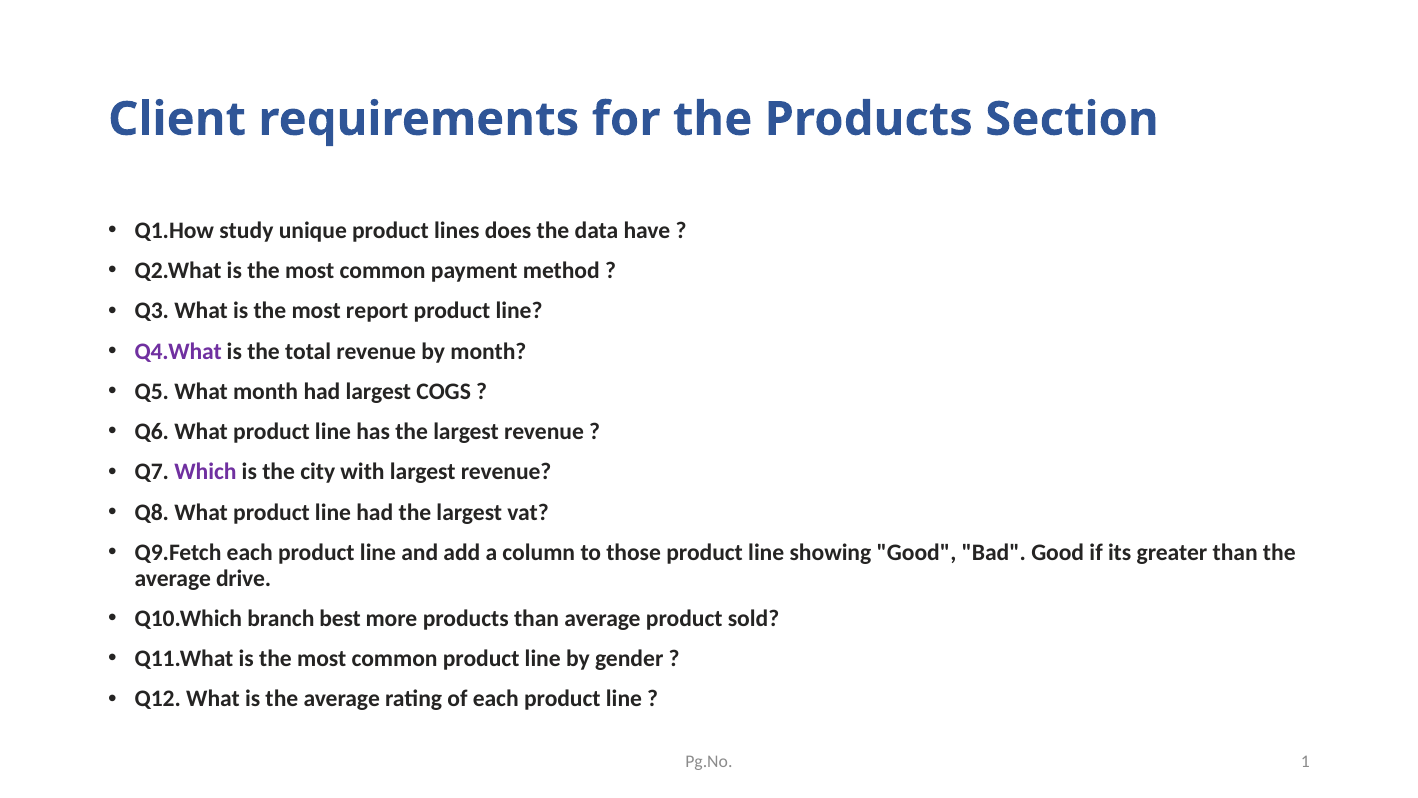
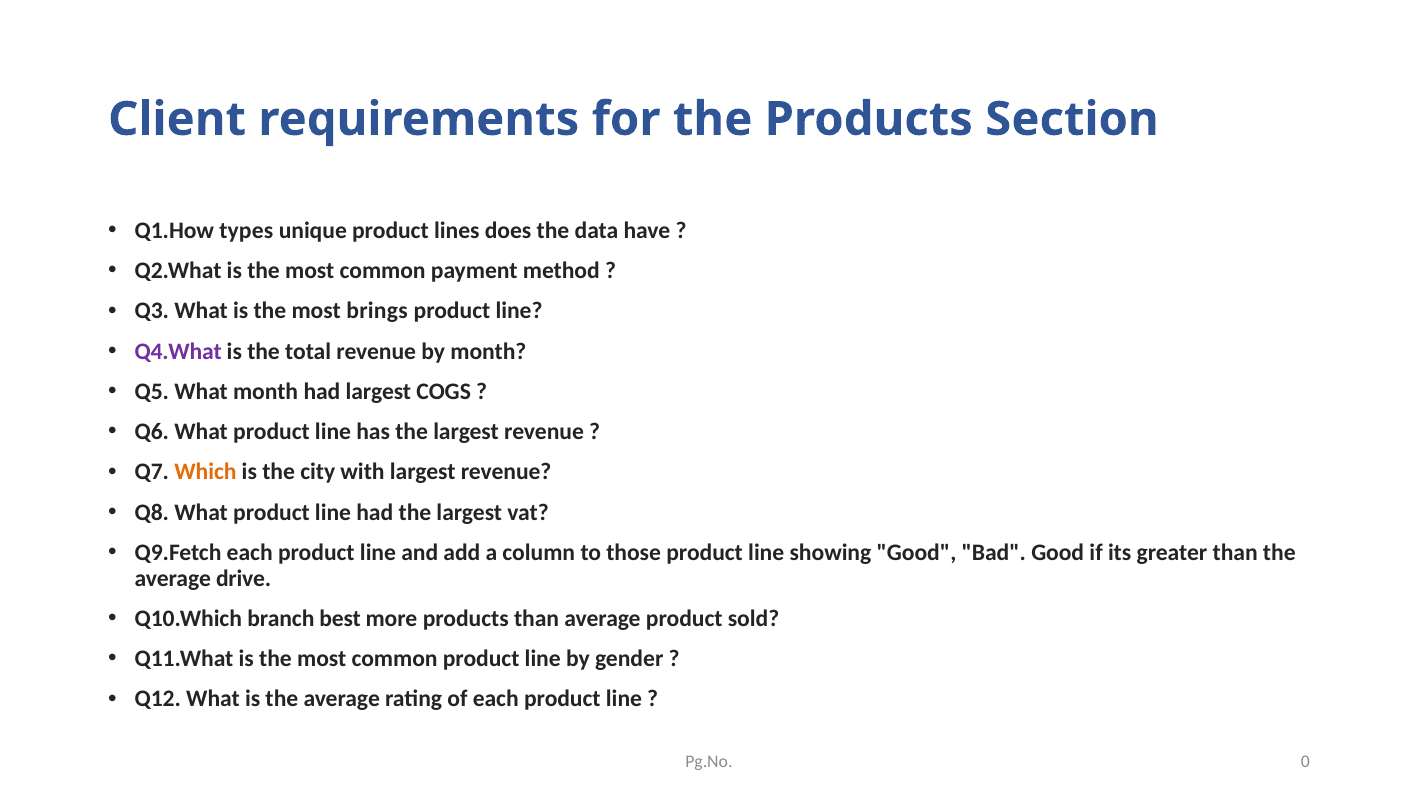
study: study -> types
report: report -> brings
Which colour: purple -> orange
1: 1 -> 0
